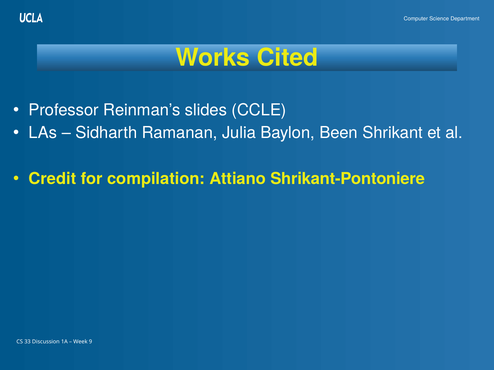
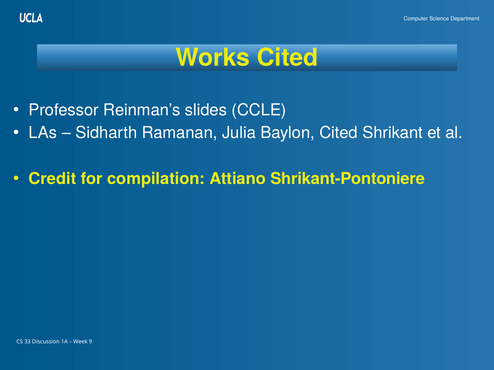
Baylon Been: Been -> Cited
